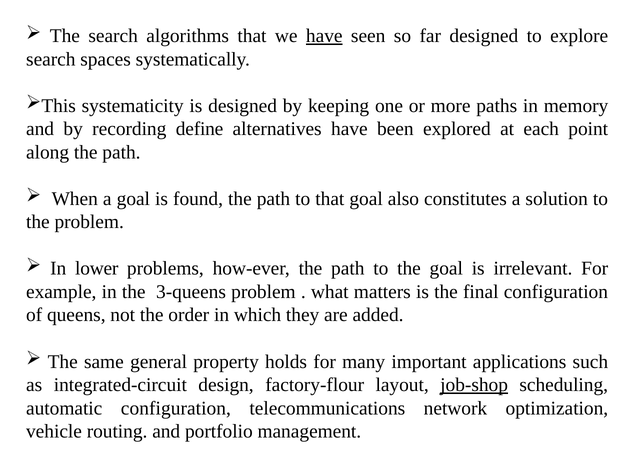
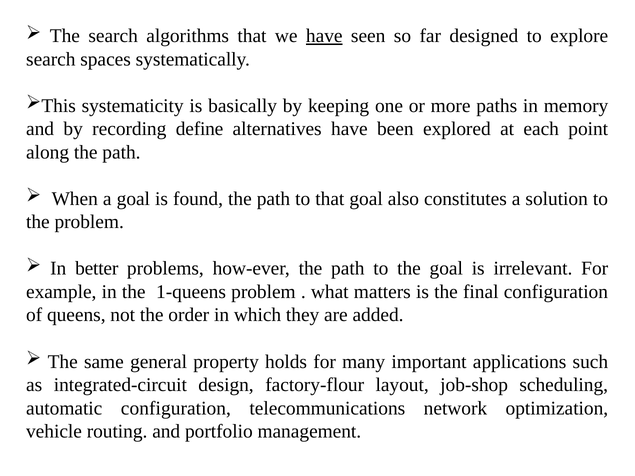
is designed: designed -> basically
lower: lower -> better
3-queens: 3-queens -> 1-queens
job-shop underline: present -> none
